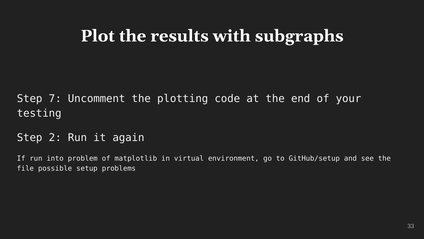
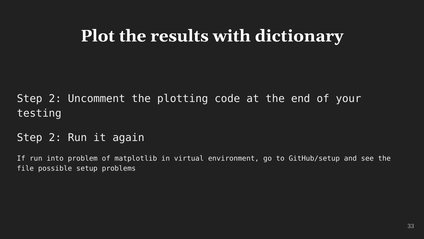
subgraphs: subgraphs -> dictionary
7 at (55, 99): 7 -> 2
